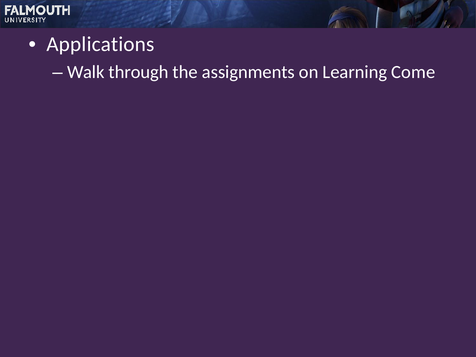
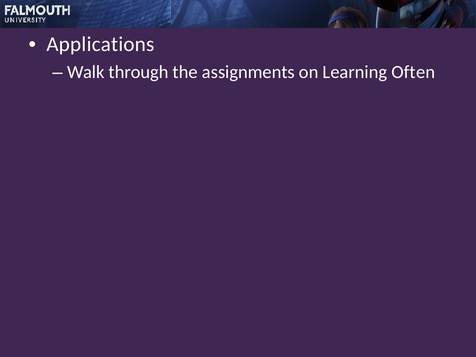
Come: Come -> Often
